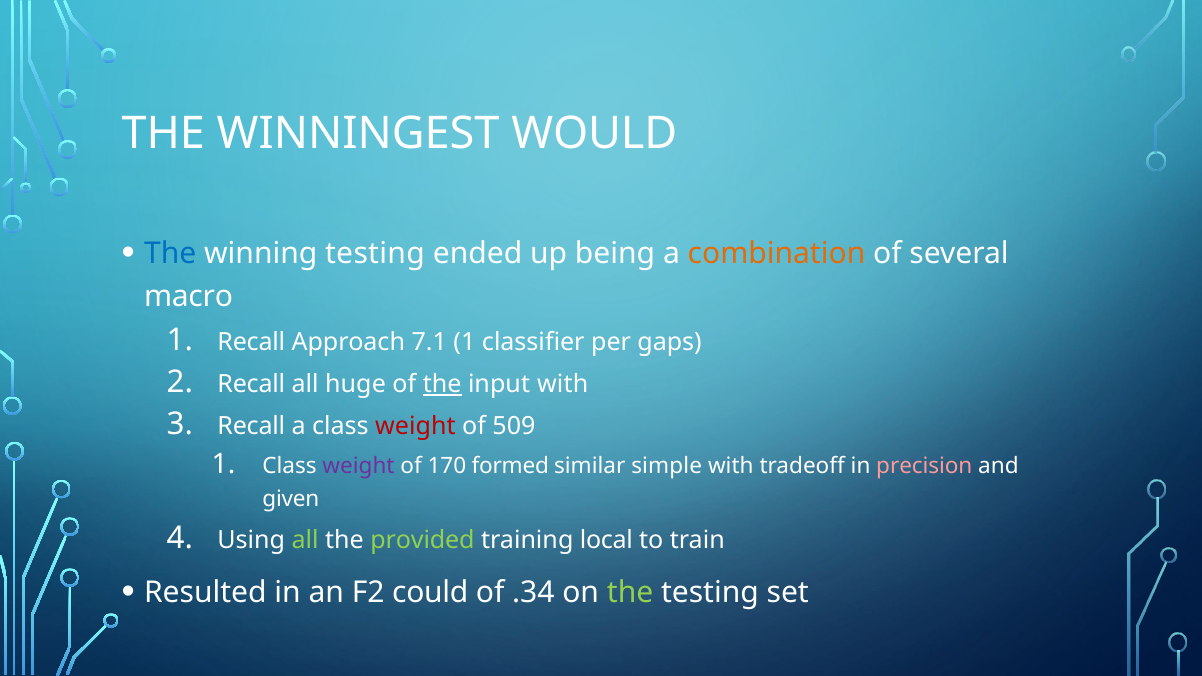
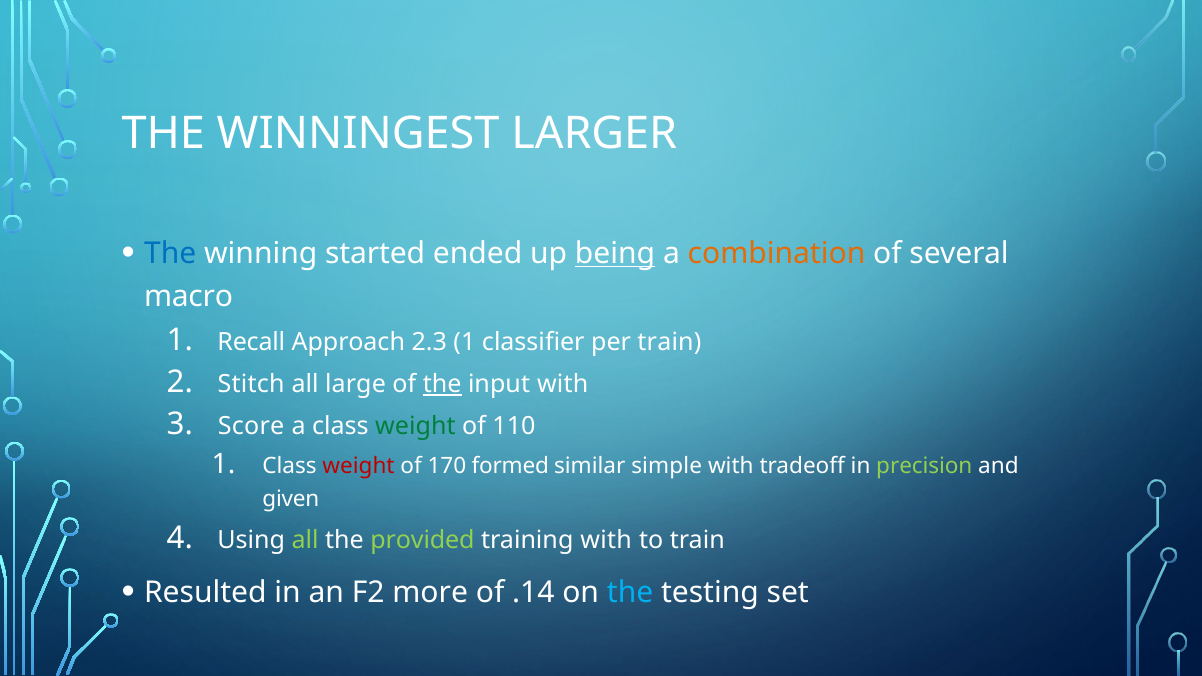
WOULD: WOULD -> LARGER
winning testing: testing -> started
being underline: none -> present
7.1: 7.1 -> 2.3
per gaps: gaps -> train
Recall at (251, 384): Recall -> Stitch
huge: huge -> large
Recall at (251, 426): Recall -> Score
weight at (415, 426) colour: red -> green
509: 509 -> 110
weight at (359, 466) colour: purple -> red
precision colour: pink -> light green
training local: local -> with
could: could -> more
.34: .34 -> .14
the at (630, 593) colour: light green -> light blue
